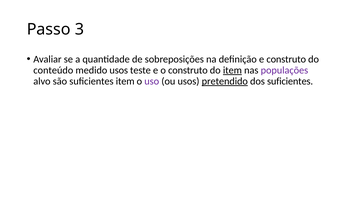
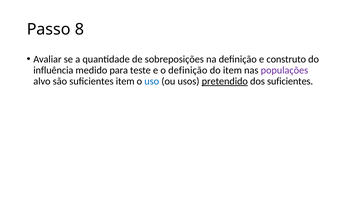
3: 3 -> 8
conteúdo: conteúdo -> influência
medido usos: usos -> para
o construto: construto -> definição
item at (232, 70) underline: present -> none
uso colour: purple -> blue
